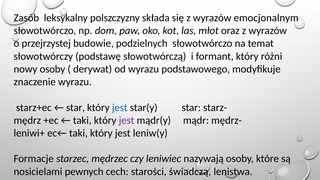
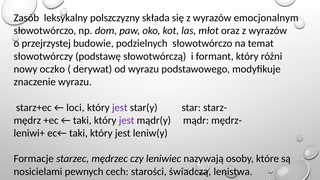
nowy osoby: osoby -> oczko
star at (75, 107): star -> loci
jest at (120, 107) colour: blue -> purple
